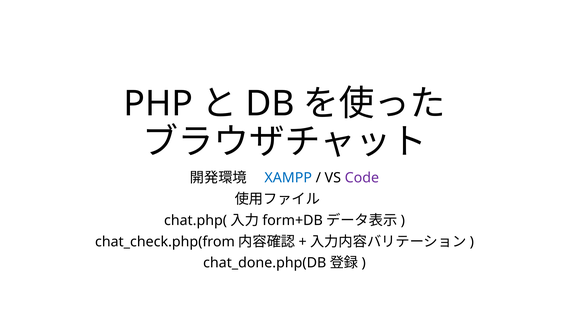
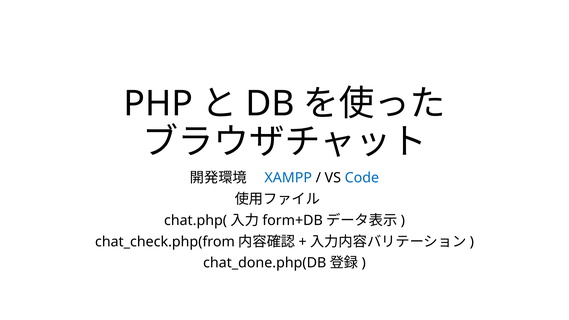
Code colour: purple -> blue
